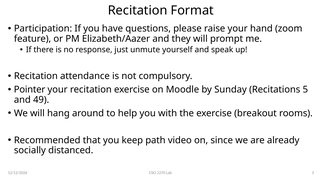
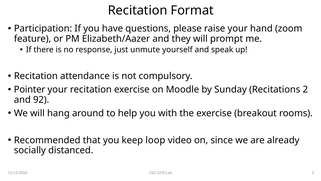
5: 5 -> 2
49: 49 -> 92
path: path -> loop
